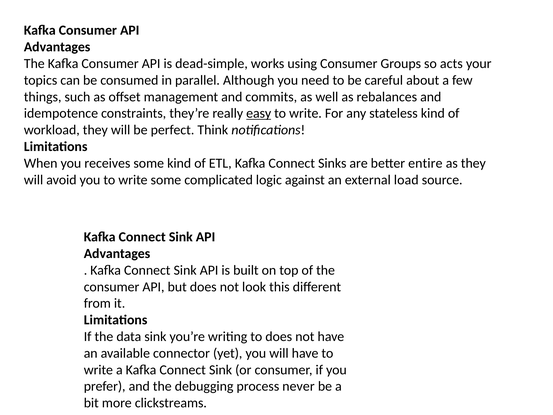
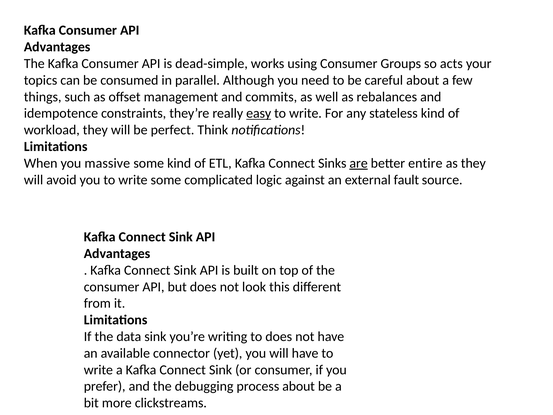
receives: receives -> massive
are underline: none -> present
load: load -> fault
process never: never -> about
